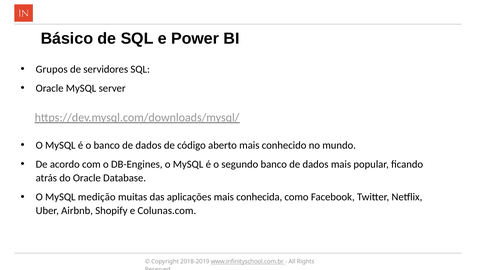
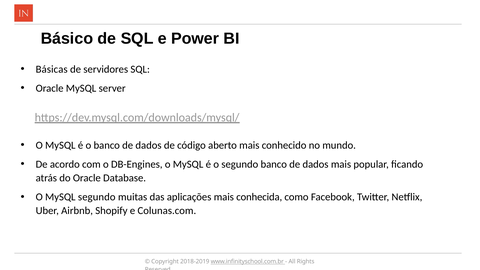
Grupos: Grupos -> Básicas
MySQL medição: medição -> segundo
